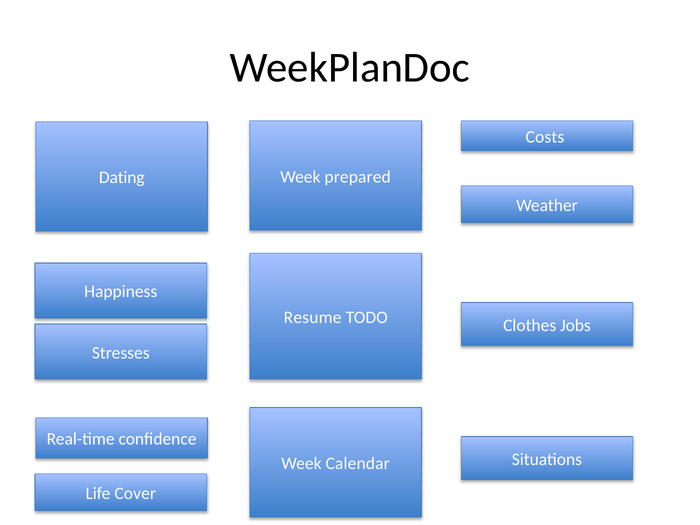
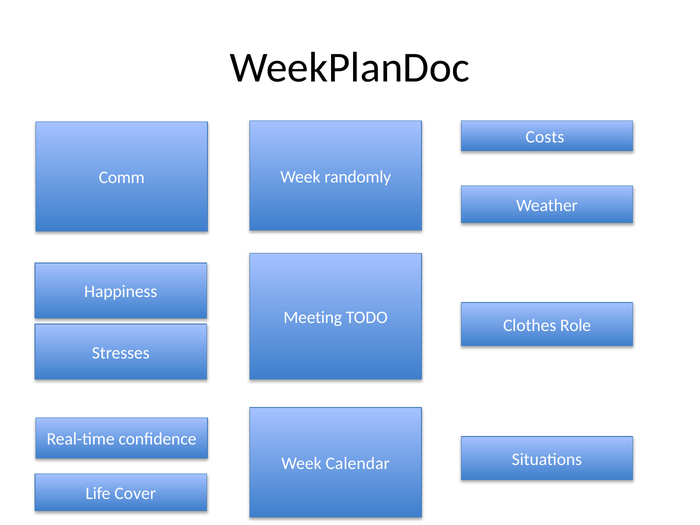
Dating: Dating -> Comm
prepared: prepared -> randomly
Resume: Resume -> Meeting
Jobs: Jobs -> Role
